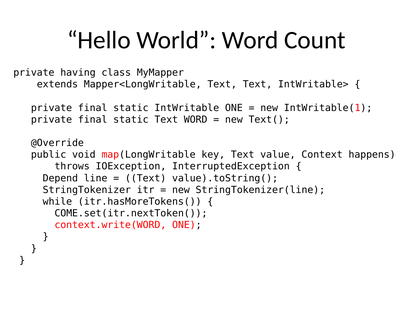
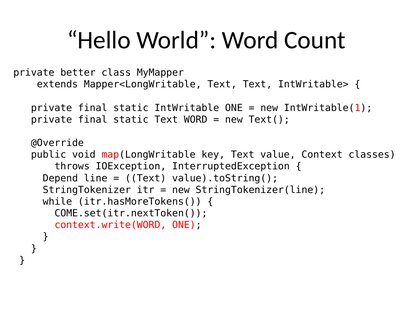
having: having -> better
happens: happens -> classes
